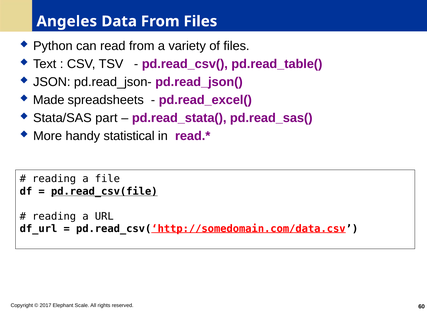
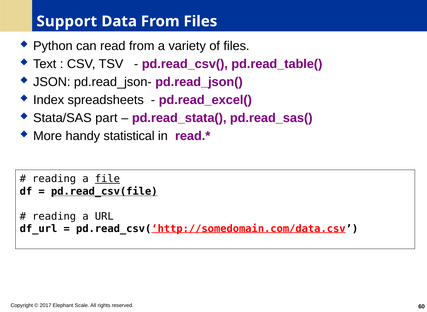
Angeles: Angeles -> Support
Made: Made -> Index
file underline: none -> present
